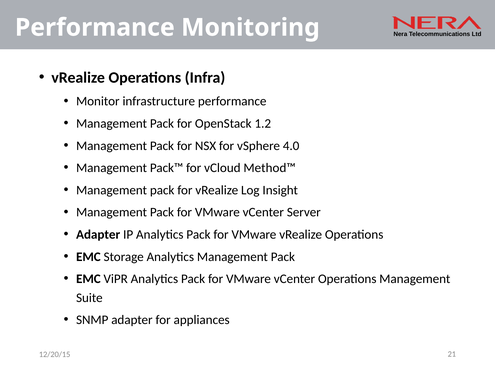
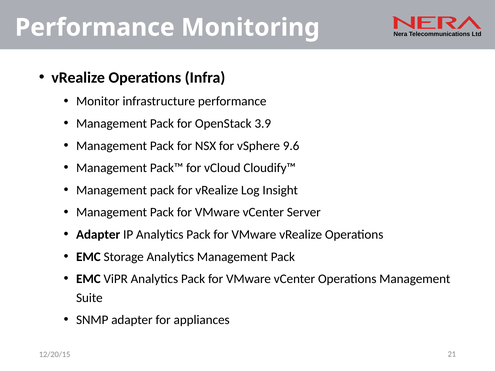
1.2: 1.2 -> 3.9
4.0: 4.0 -> 9.6
Method™: Method™ -> Cloudify™
